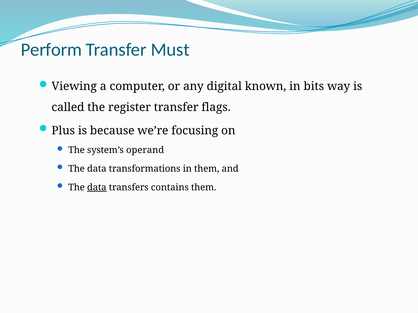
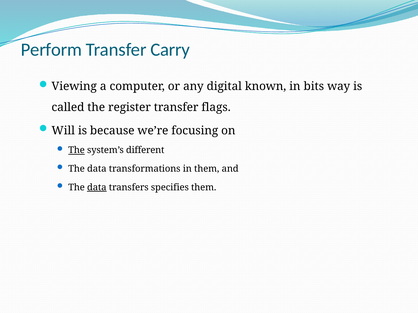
Must: Must -> Carry
Plus: Plus -> Will
The at (77, 150) underline: none -> present
operand: operand -> different
contains: contains -> specifies
